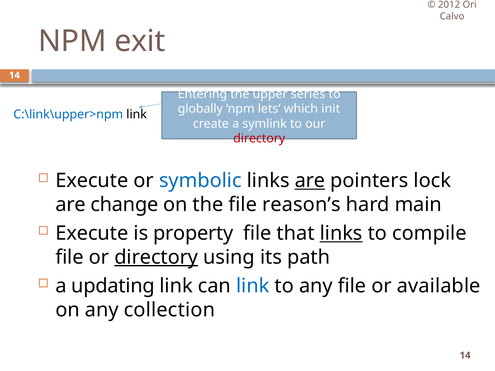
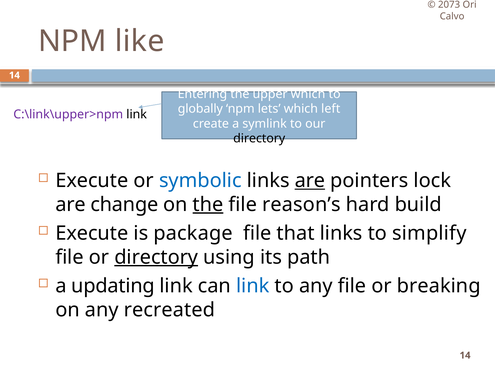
2012: 2012 -> 2073
exit: exit -> like
upper series: series -> which
init: init -> left
C:\link\upper>npm colour: blue -> purple
directory at (259, 139) colour: red -> black
the at (208, 205) underline: none -> present
main: main -> build
property: property -> package
links at (341, 233) underline: present -> none
compile: compile -> simplify
available: available -> breaking
collection: collection -> recreated
